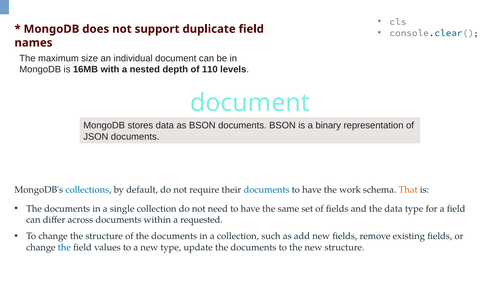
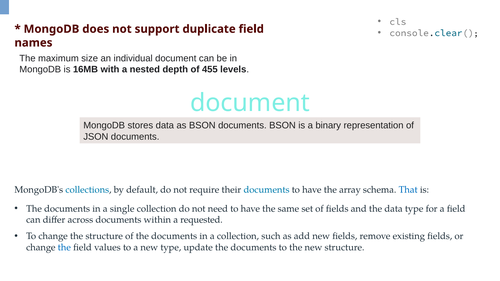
110: 110 -> 455
work: work -> array
That colour: orange -> blue
